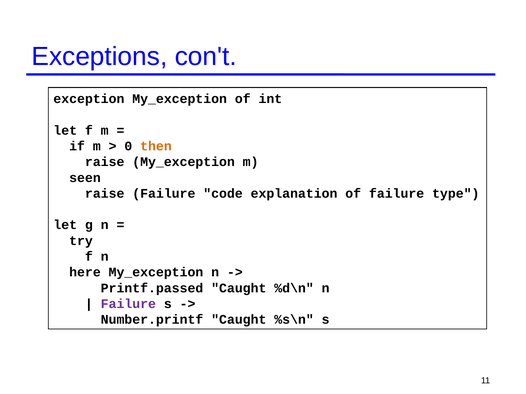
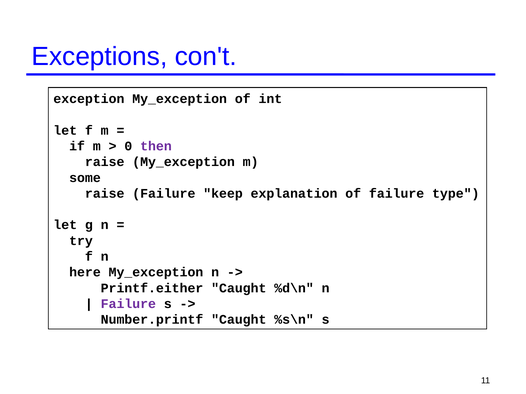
then colour: orange -> purple
seen: seen -> some
code: code -> keep
Printf.passed: Printf.passed -> Printf.either
